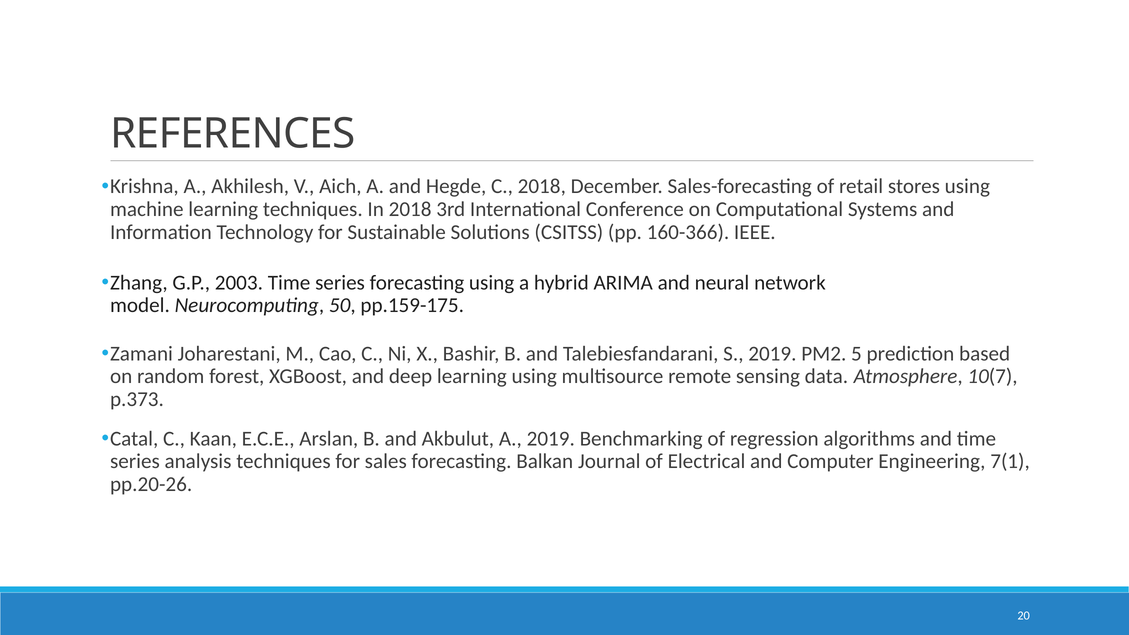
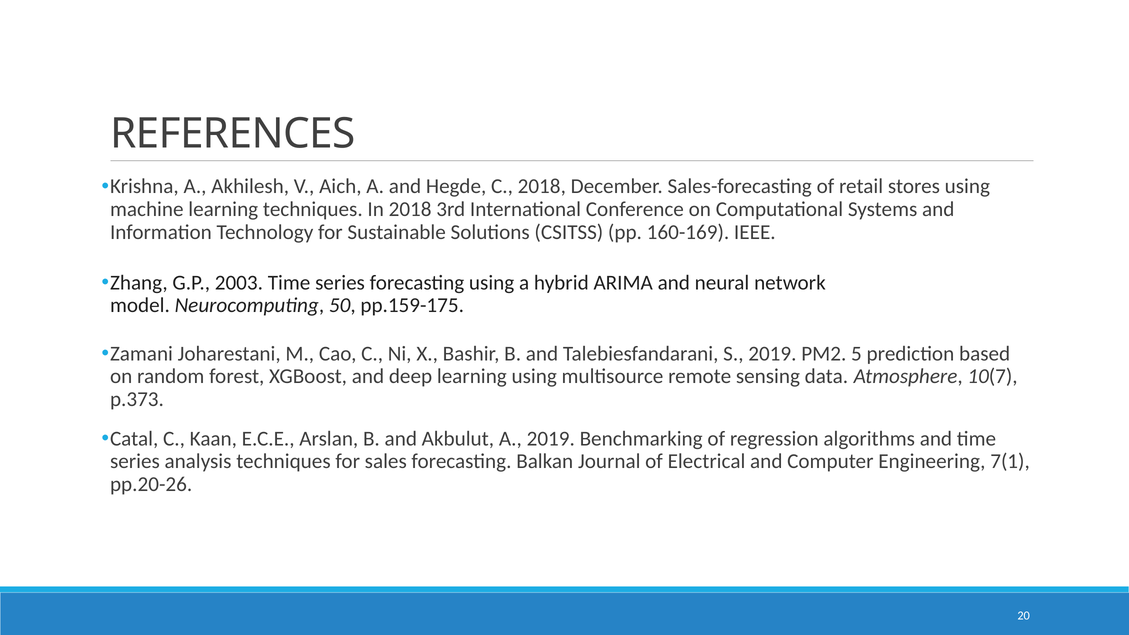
160-366: 160-366 -> 160-169
